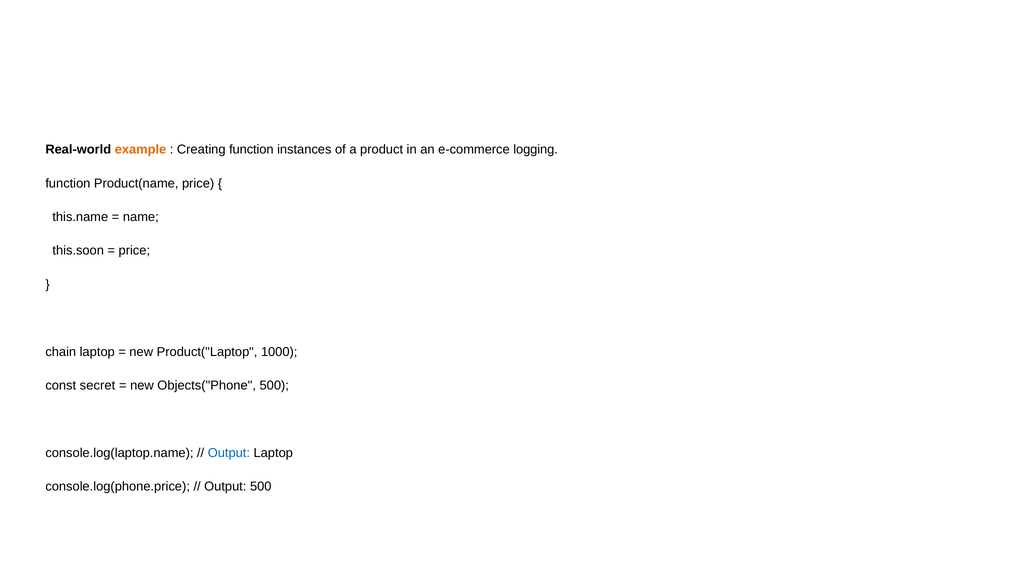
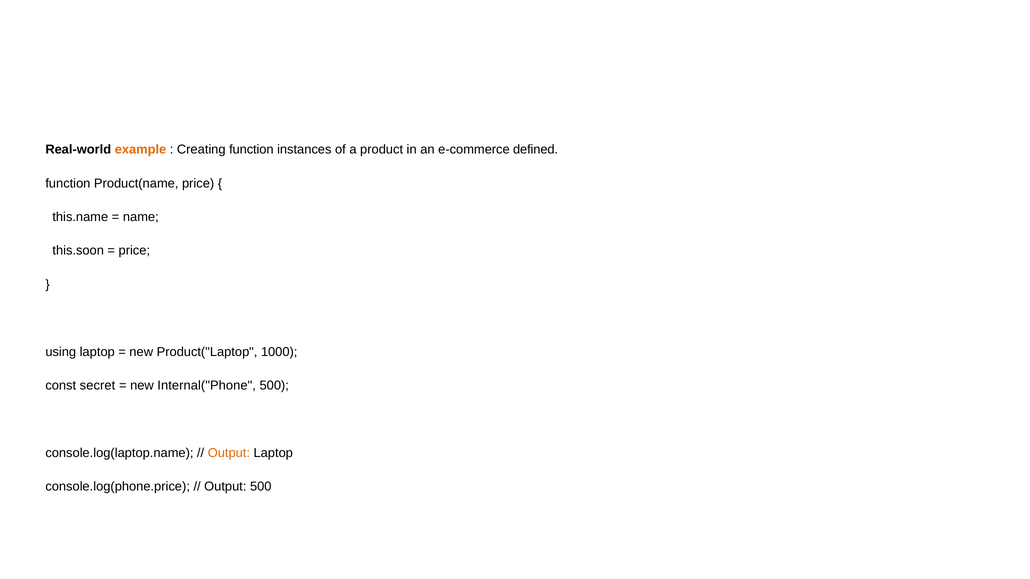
logging: logging -> defined
chain: chain -> using
Objects("Phone: Objects("Phone -> Internal("Phone
Output at (229, 453) colour: blue -> orange
